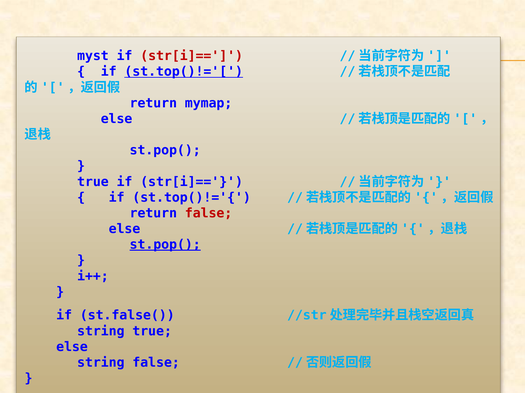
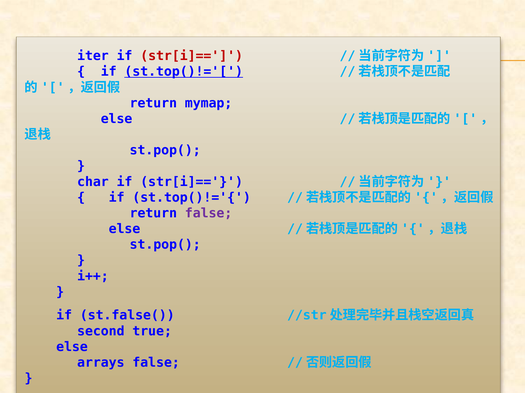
myst: myst -> iter
true at (93, 182): true -> char
false at (209, 214) colour: red -> purple
st.pop( at (165, 245) underline: present -> none
string at (101, 332): string -> second
string at (101, 363): string -> arrays
